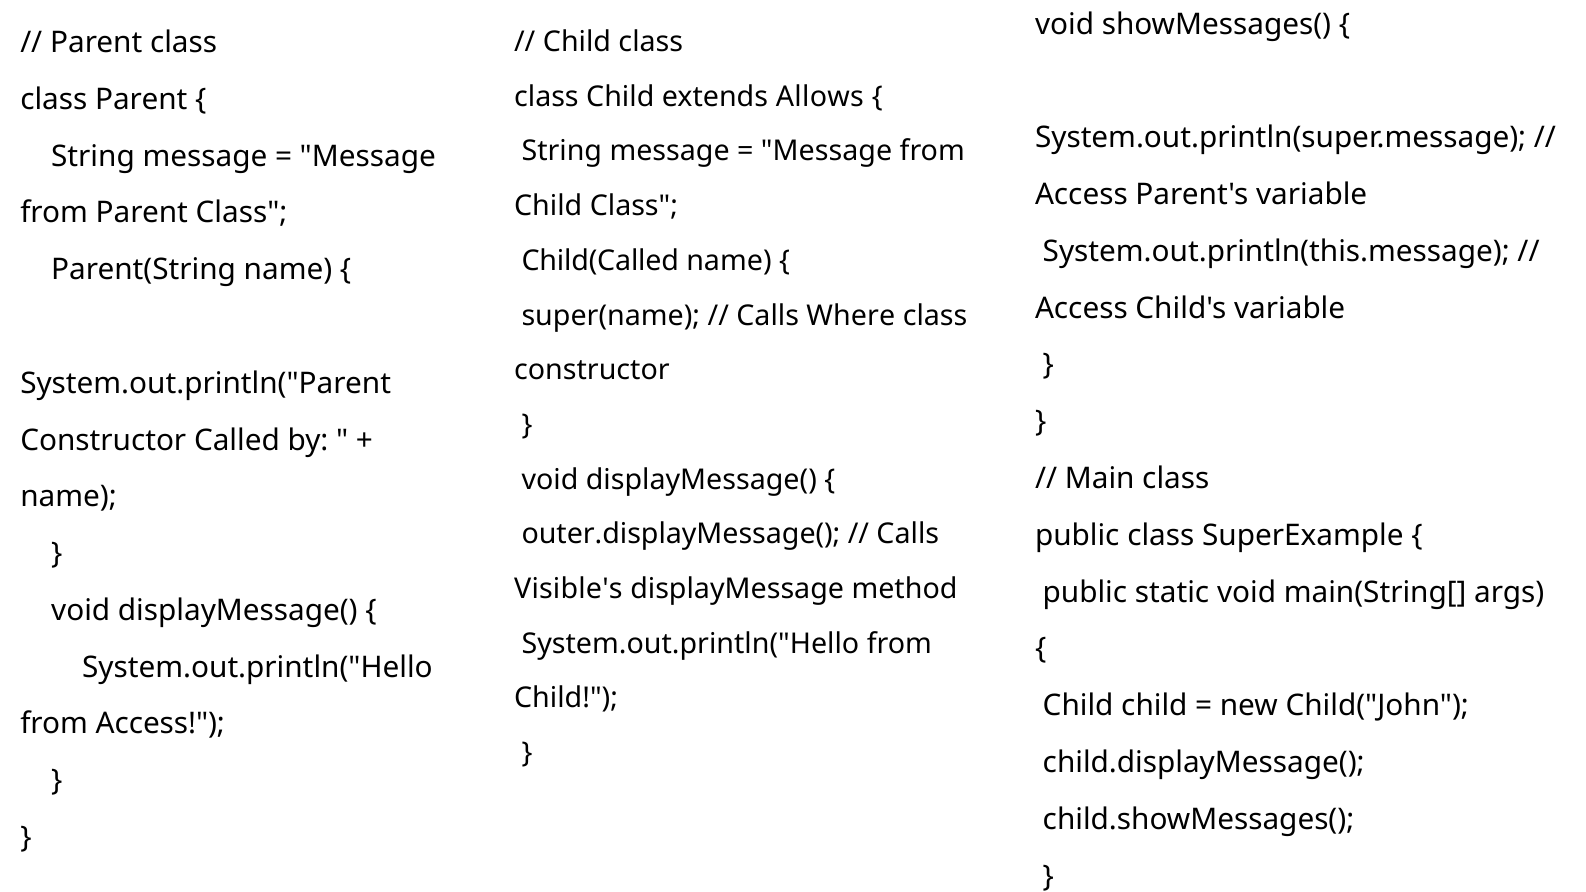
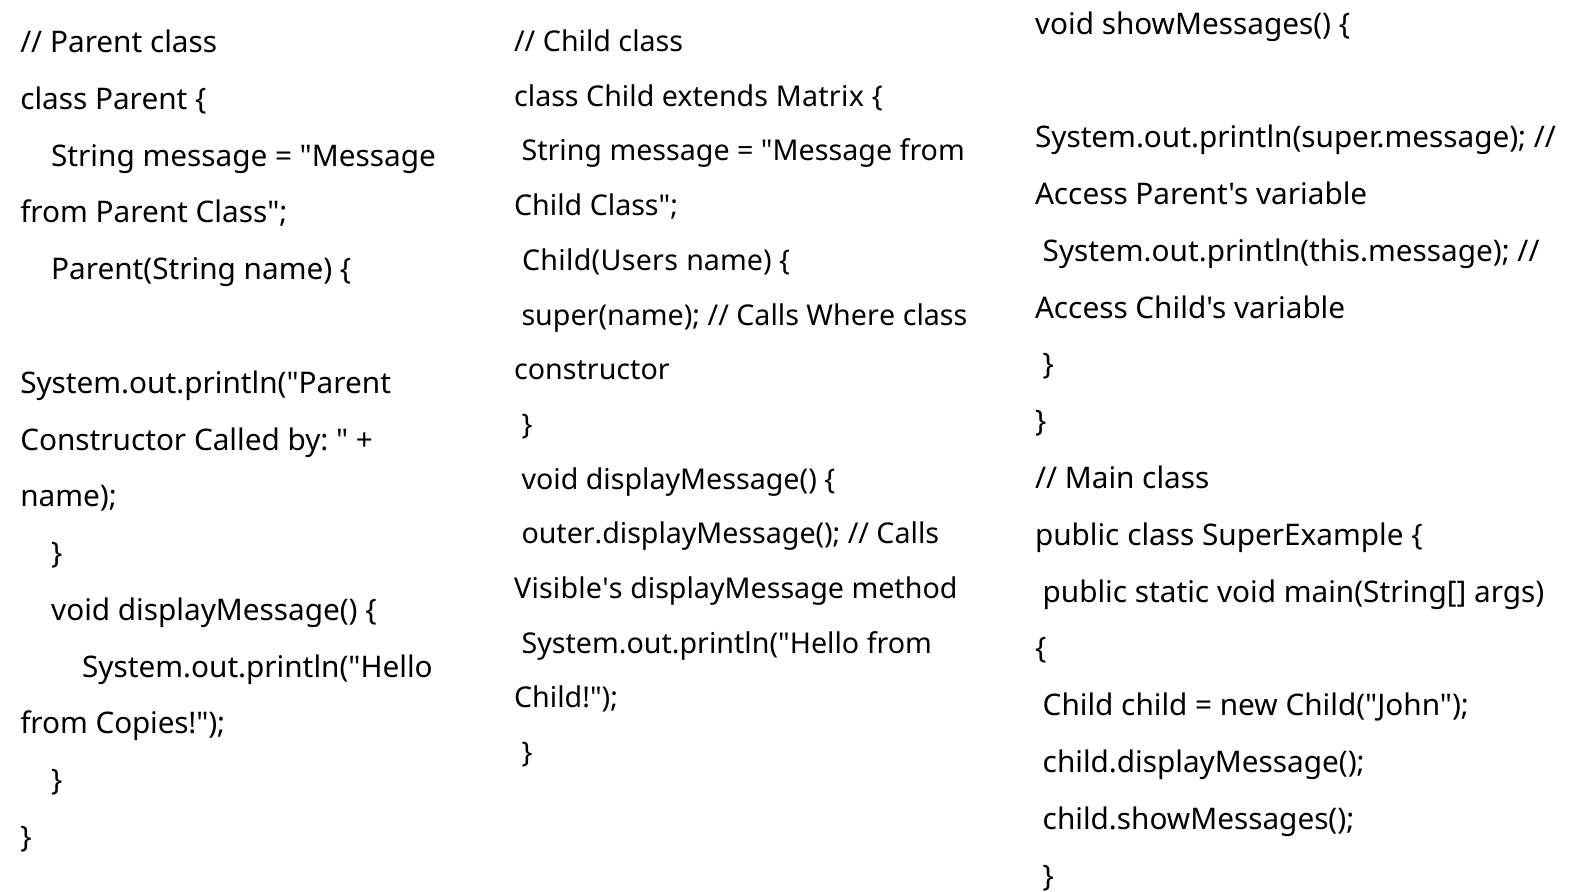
Allows: Allows -> Matrix
Child(Called: Child(Called -> Child(Users
from Access: Access -> Copies
